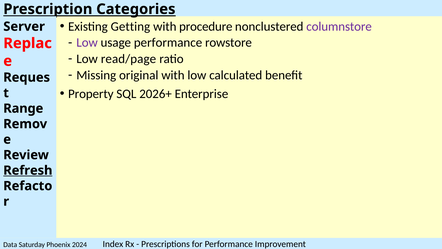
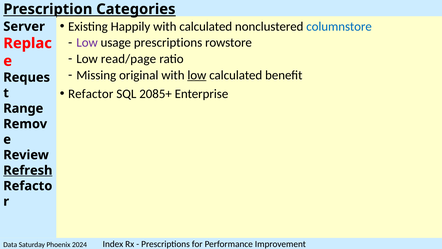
Getting: Getting -> Happily
with procedure: procedure -> calculated
columnstore colour: purple -> blue
usage performance: performance -> prescriptions
low at (197, 75) underline: none -> present
Property: Property -> Refactor
2026+: 2026+ -> 2085+
